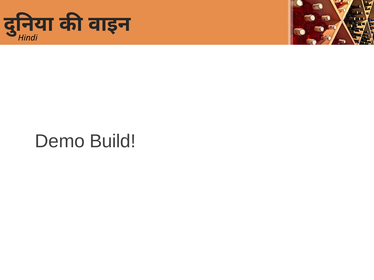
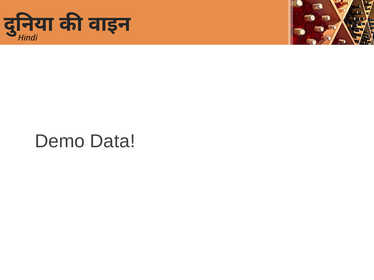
Build: Build -> Data
